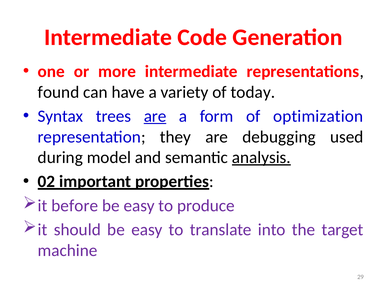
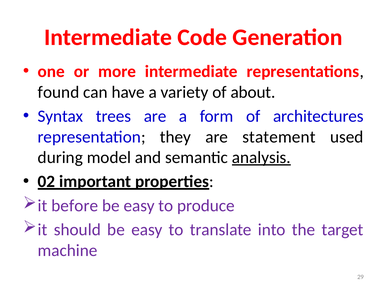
today: today -> about
are at (155, 116) underline: present -> none
optimization: optimization -> architectures
debugging: debugging -> statement
